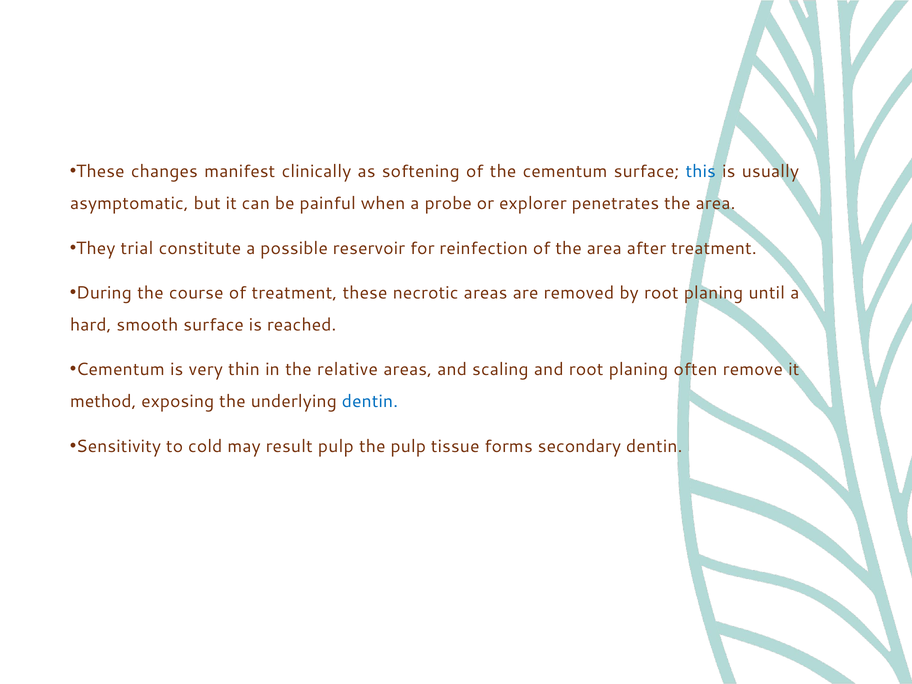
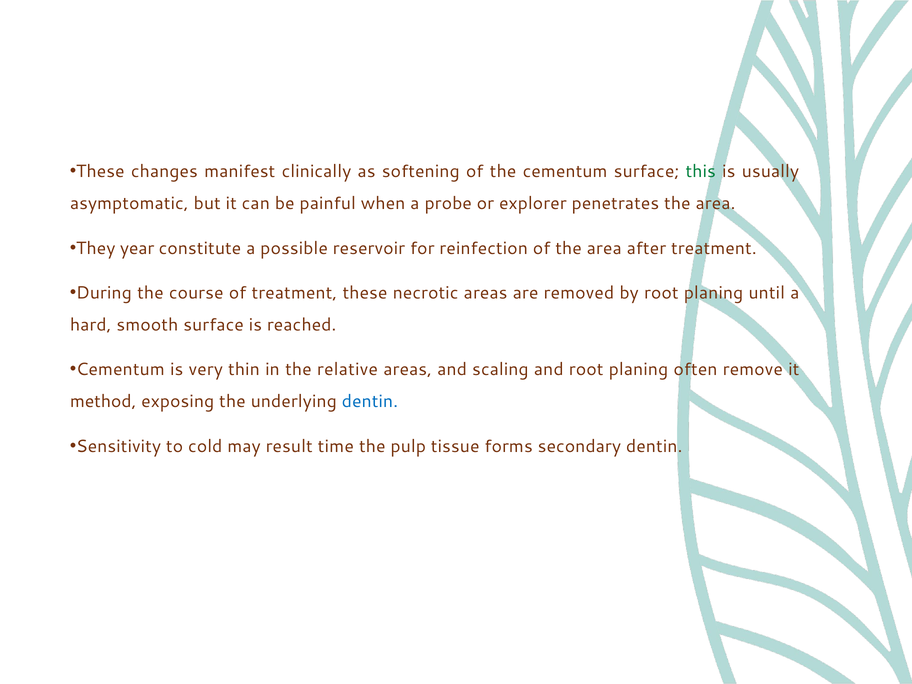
this colour: blue -> green
trial: trial -> year
result pulp: pulp -> time
